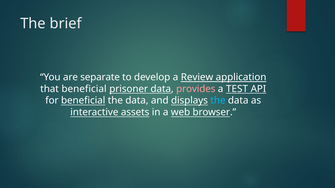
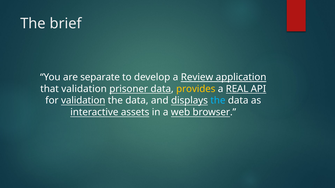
that beneficial: beneficial -> validation
provides colour: pink -> yellow
TEST: TEST -> REAL
for beneficial: beneficial -> validation
